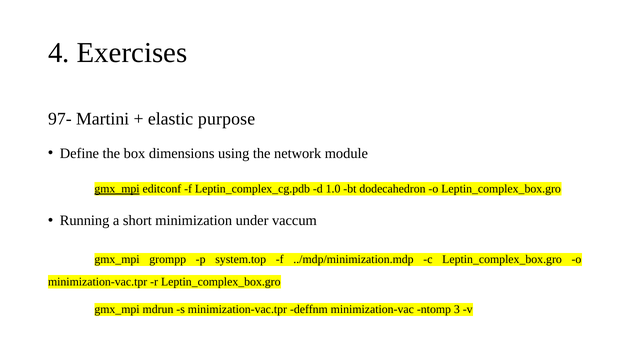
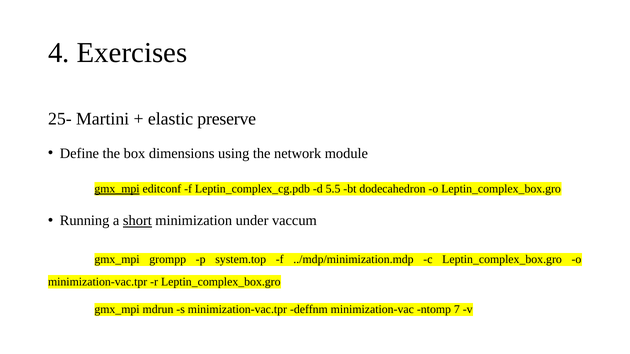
97-: 97- -> 25-
purpose: purpose -> preserve
1.0: 1.0 -> 5.5
short underline: none -> present
3: 3 -> 7
